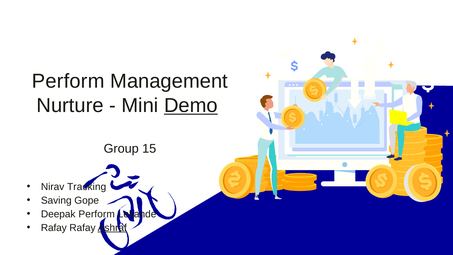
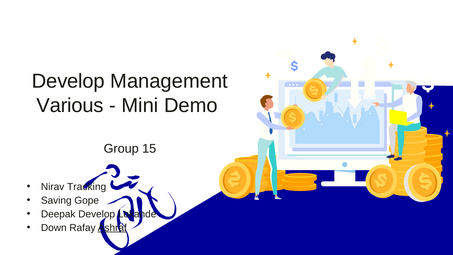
Perform at (68, 81): Perform -> Develop
Nurture: Nurture -> Various
Demo underline: present -> none
Deepak Perform: Perform -> Develop
Rafay at (54, 228): Rafay -> Down
